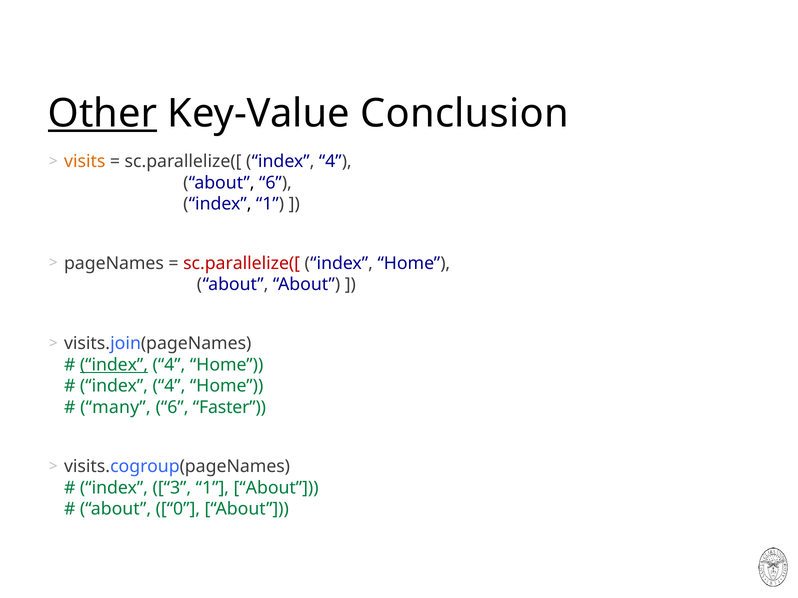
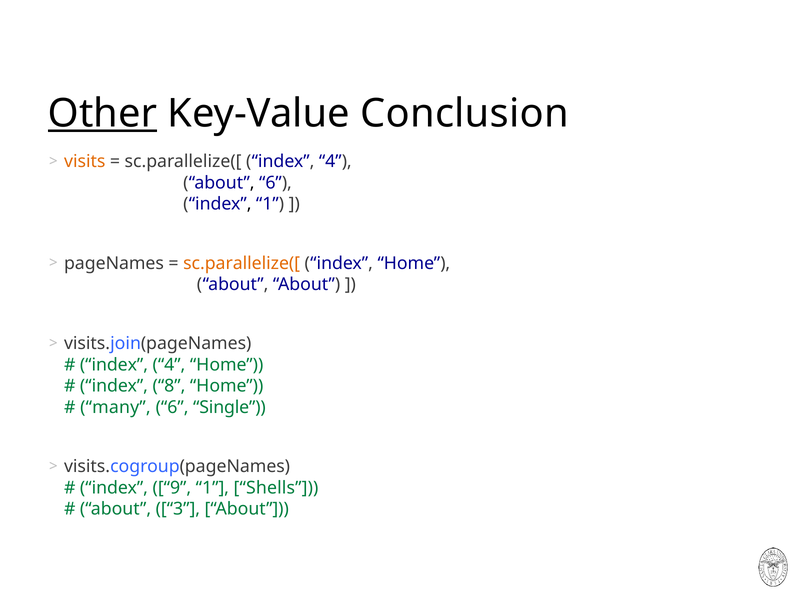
sc.parallelize([ at (242, 263) colour: red -> orange
index at (114, 365) underline: present -> none
4 at (169, 386): 4 -> 8
Faster: Faster -> Single
3: 3 -> 9
1 About: About -> Shells
0: 0 -> 3
